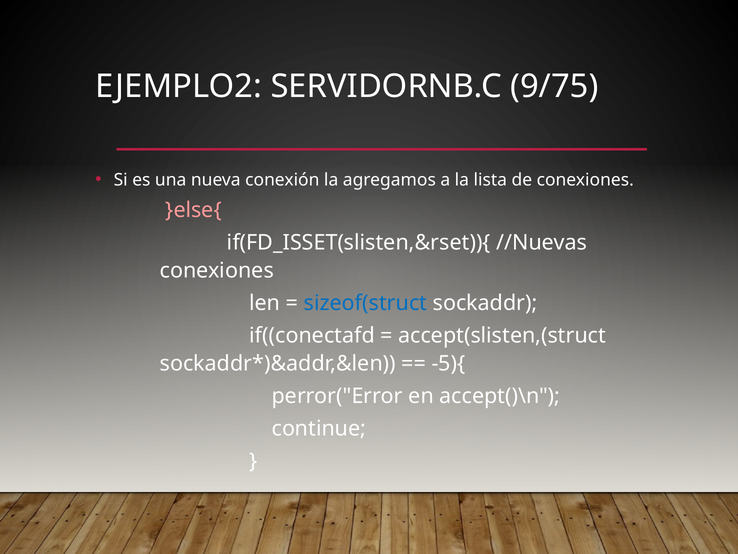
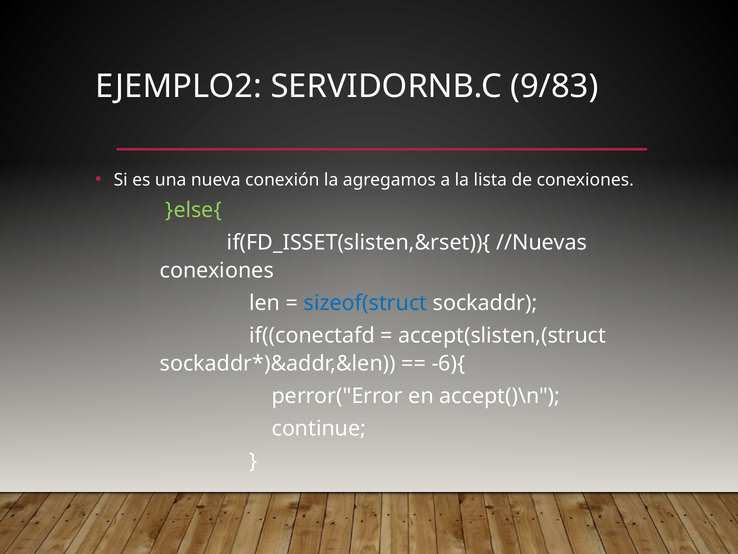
9/75: 9/75 -> 9/83
}else{ colour: pink -> light green
-5){: -5){ -> -6){
